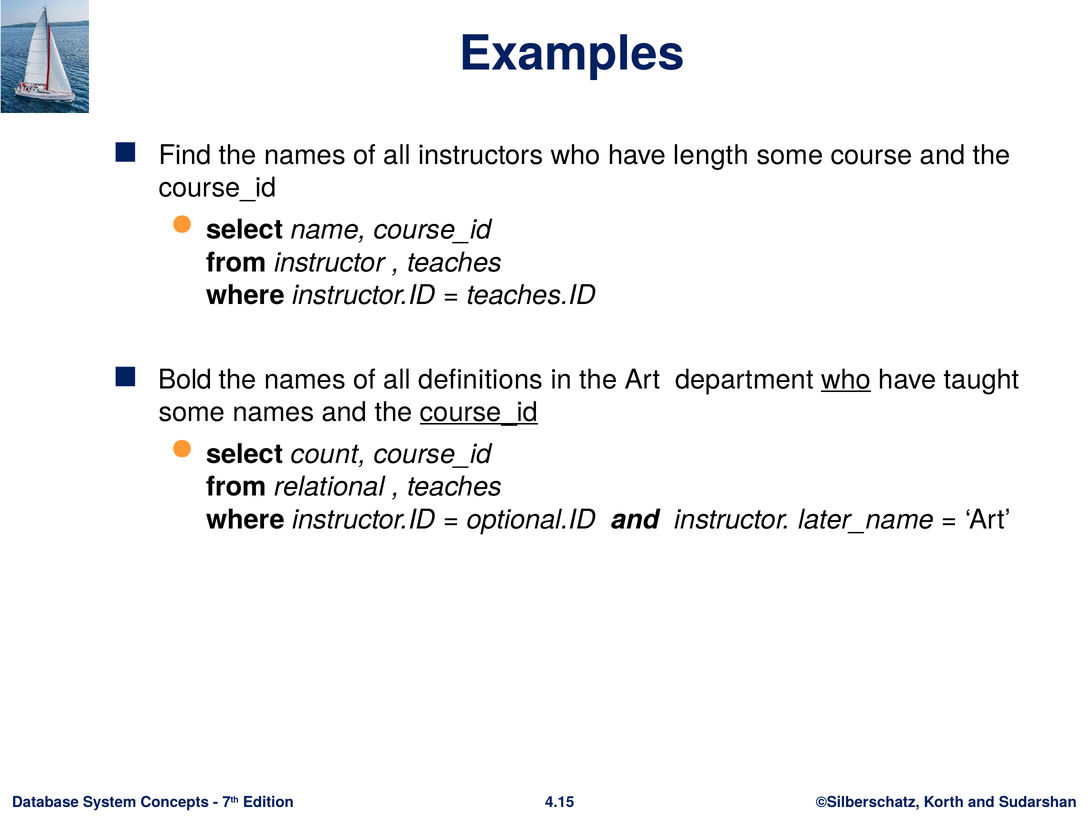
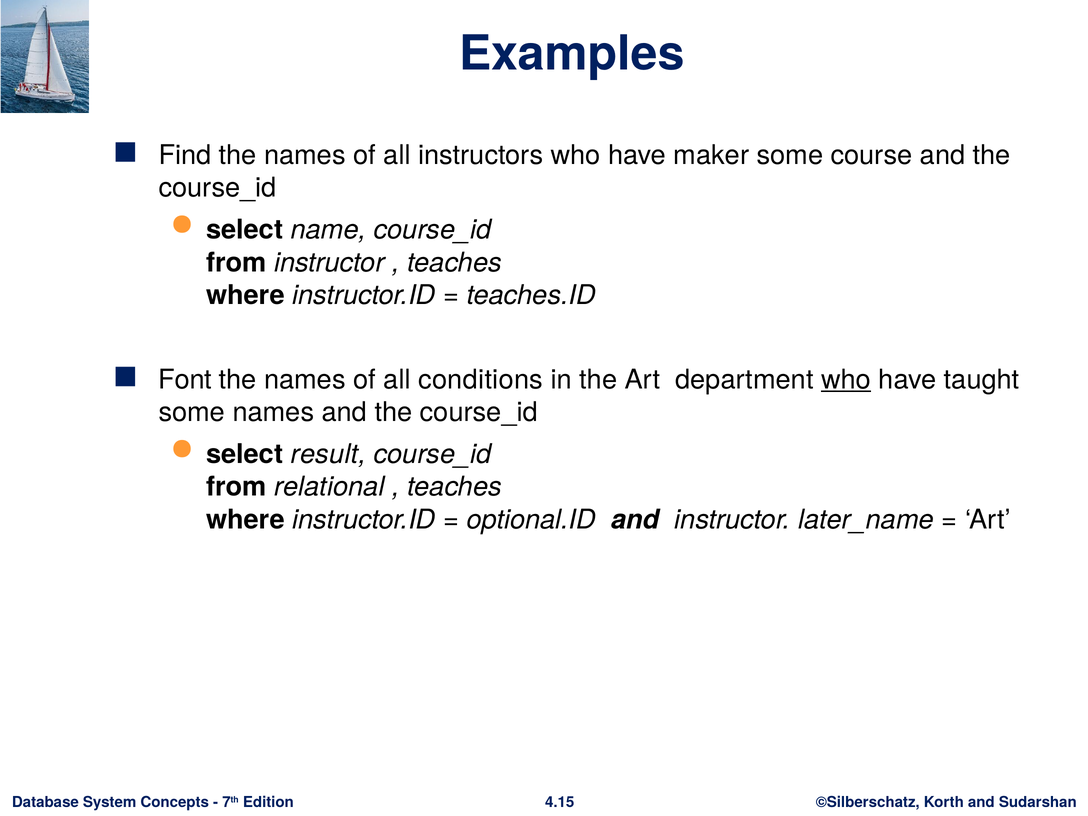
length: length -> maker
Bold: Bold -> Font
definitions: definitions -> conditions
course_id at (479, 412) underline: present -> none
count: count -> result
